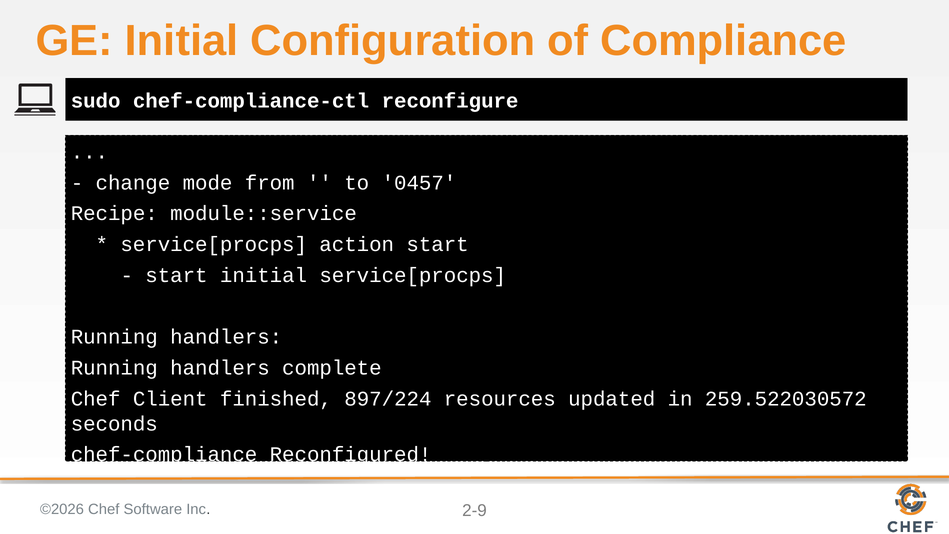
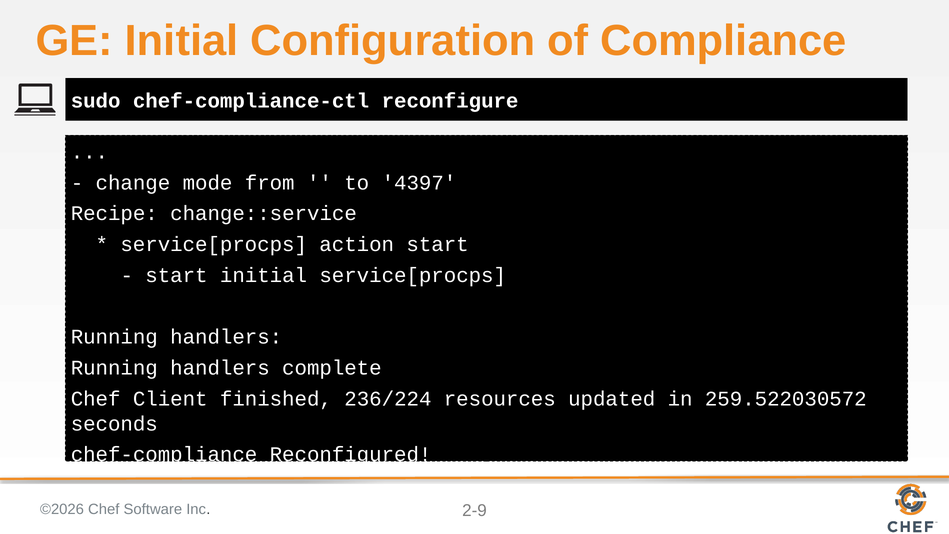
0457: 0457 -> 4397
module::service: module::service -> change::service
897/224: 897/224 -> 236/224
